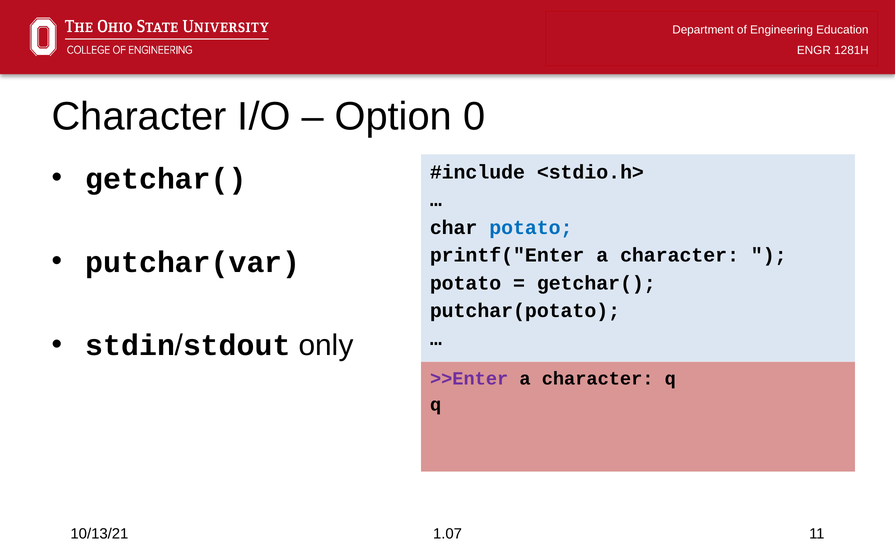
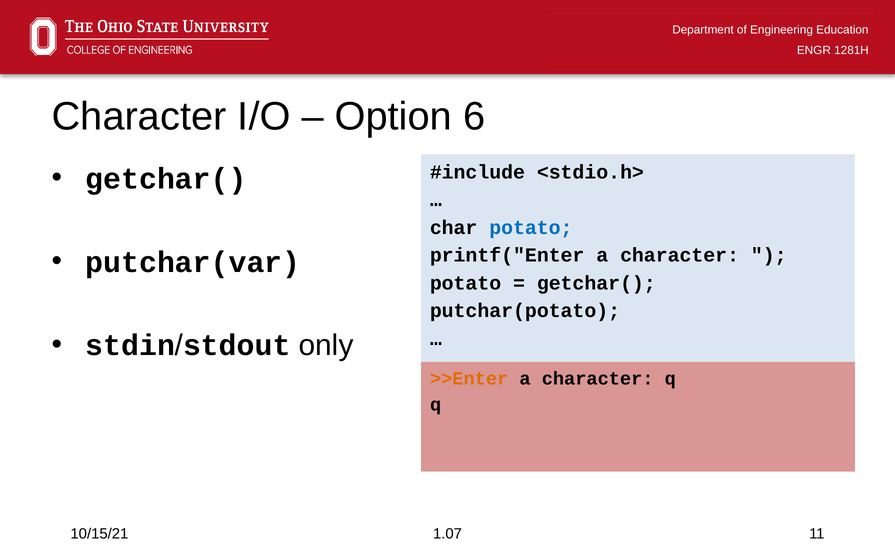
0: 0 -> 6
>>Enter colour: purple -> orange
10/13/21: 10/13/21 -> 10/15/21
